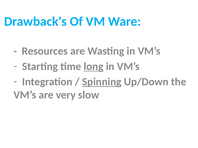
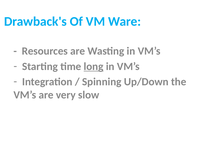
Spinning underline: present -> none
